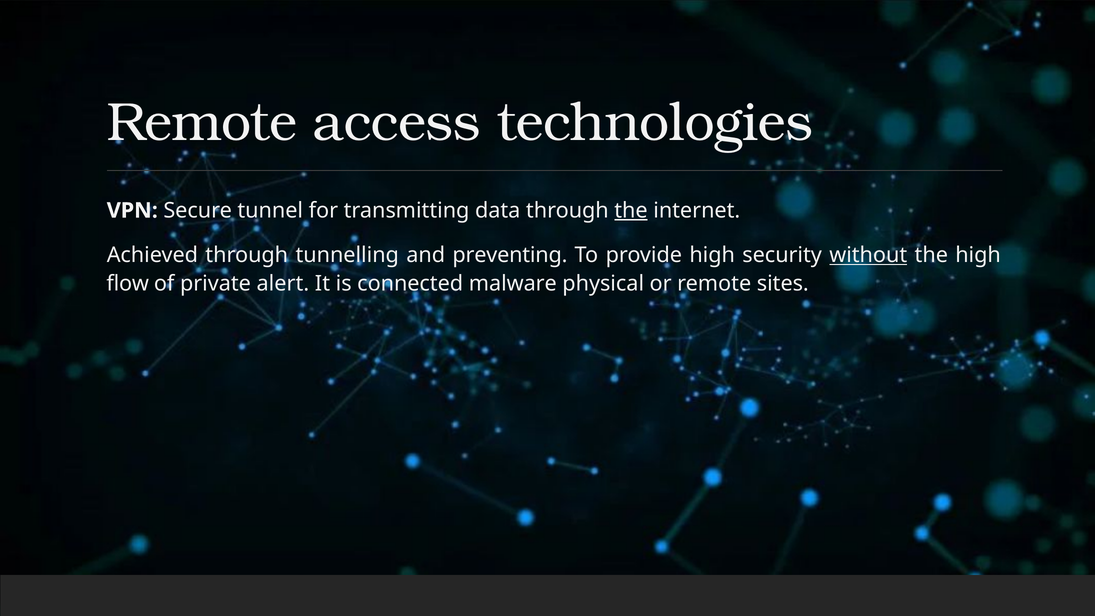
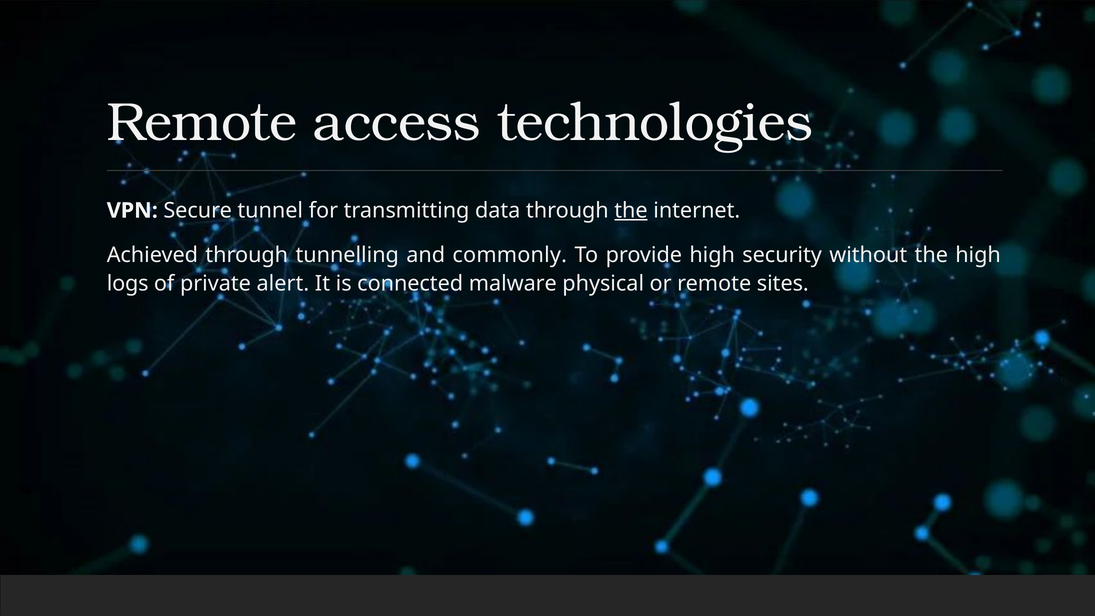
preventing: preventing -> commonly
without underline: present -> none
flow: flow -> logs
